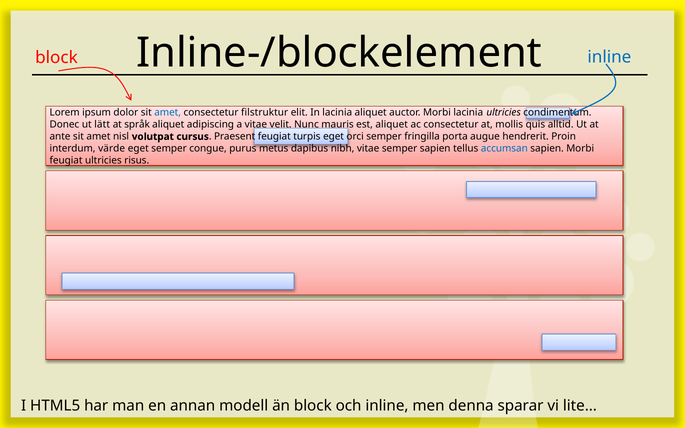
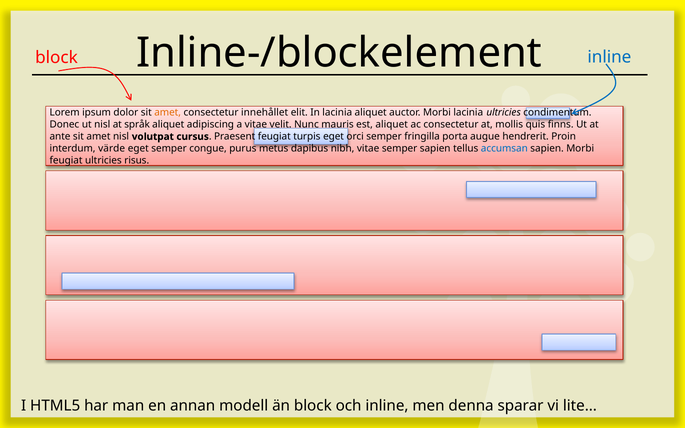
amet at (168, 113) colour: blue -> orange
filstruktur: filstruktur -> innehållet
ut lätt: lätt -> nisl
alltid: alltid -> finns
